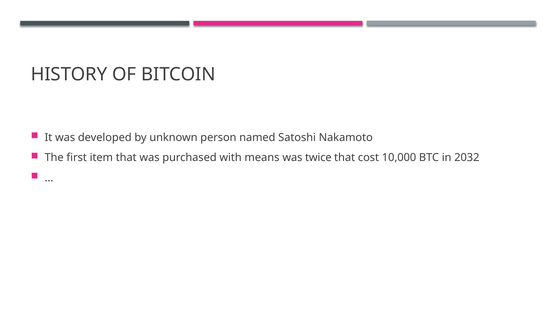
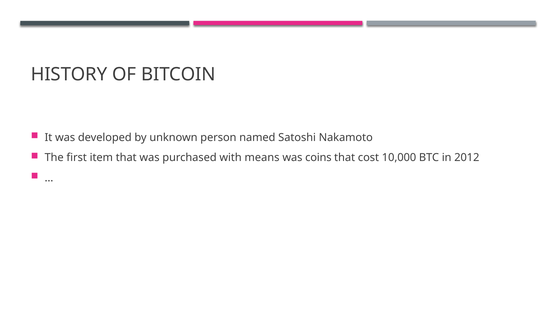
twice: twice -> coins
2032: 2032 -> 2012
